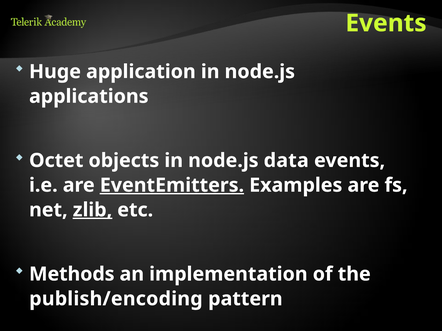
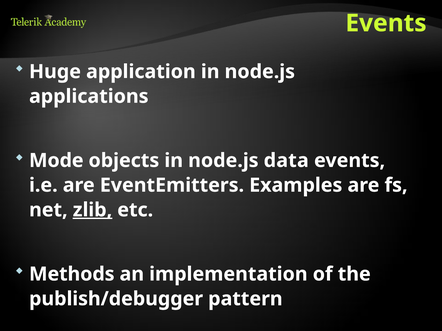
Octet: Octet -> Mode
EventEmitters underline: present -> none
publish/encoding: publish/encoding -> publish/debugger
